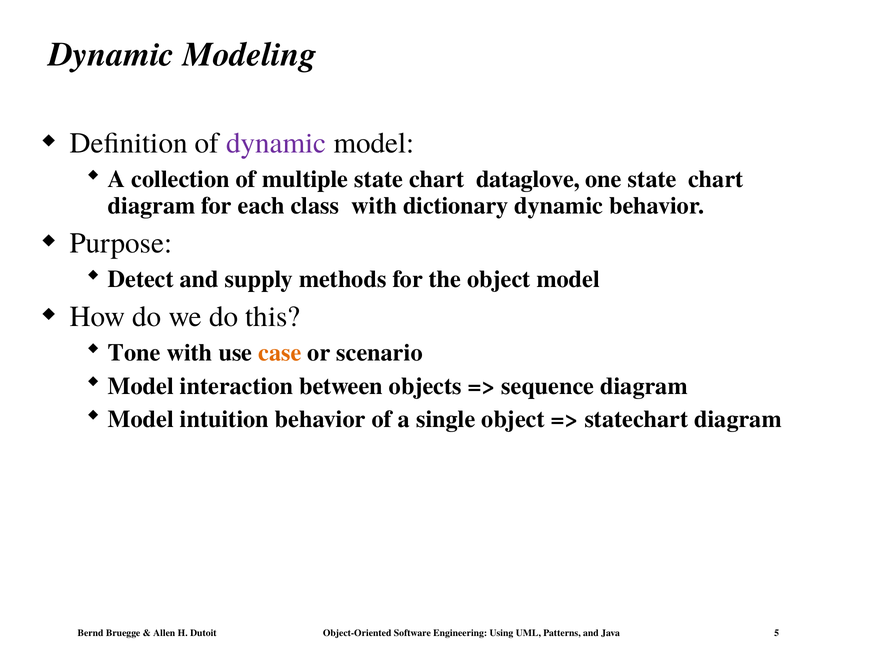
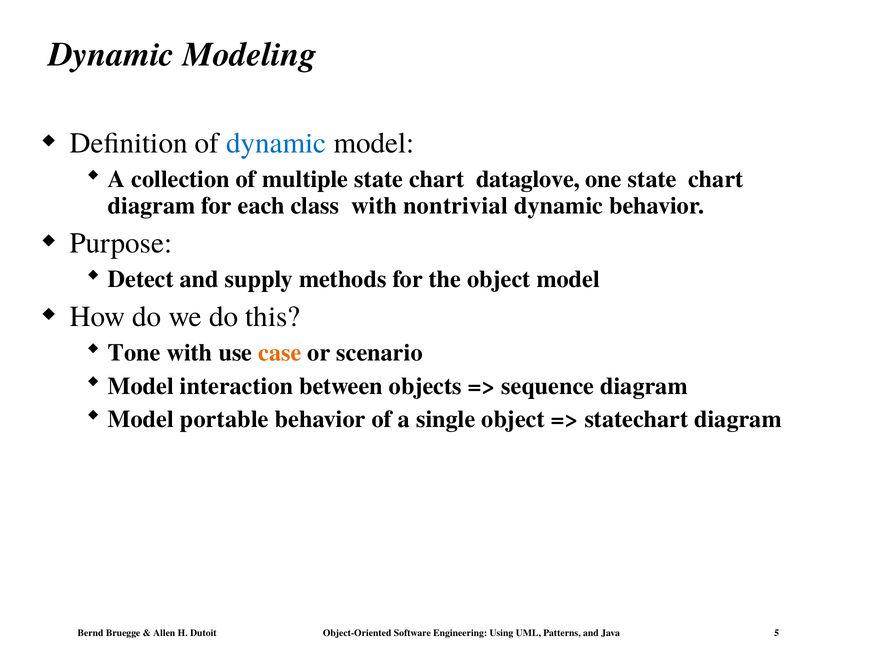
dynamic at (276, 143) colour: purple -> blue
dictionary: dictionary -> nontrivial
intuition: intuition -> portable
